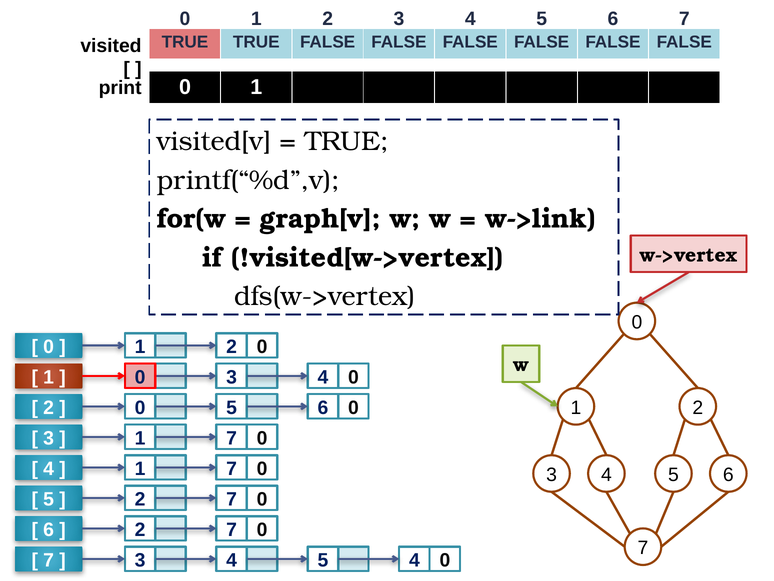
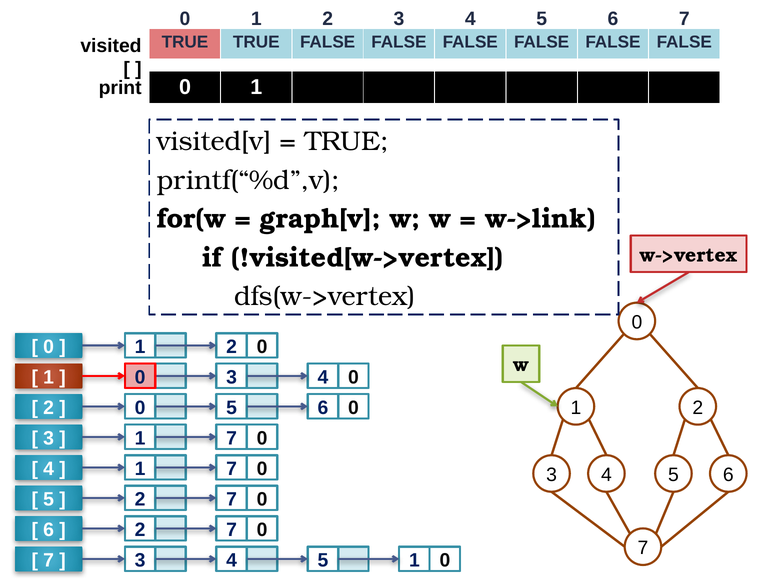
4 at (414, 560): 4 -> 1
